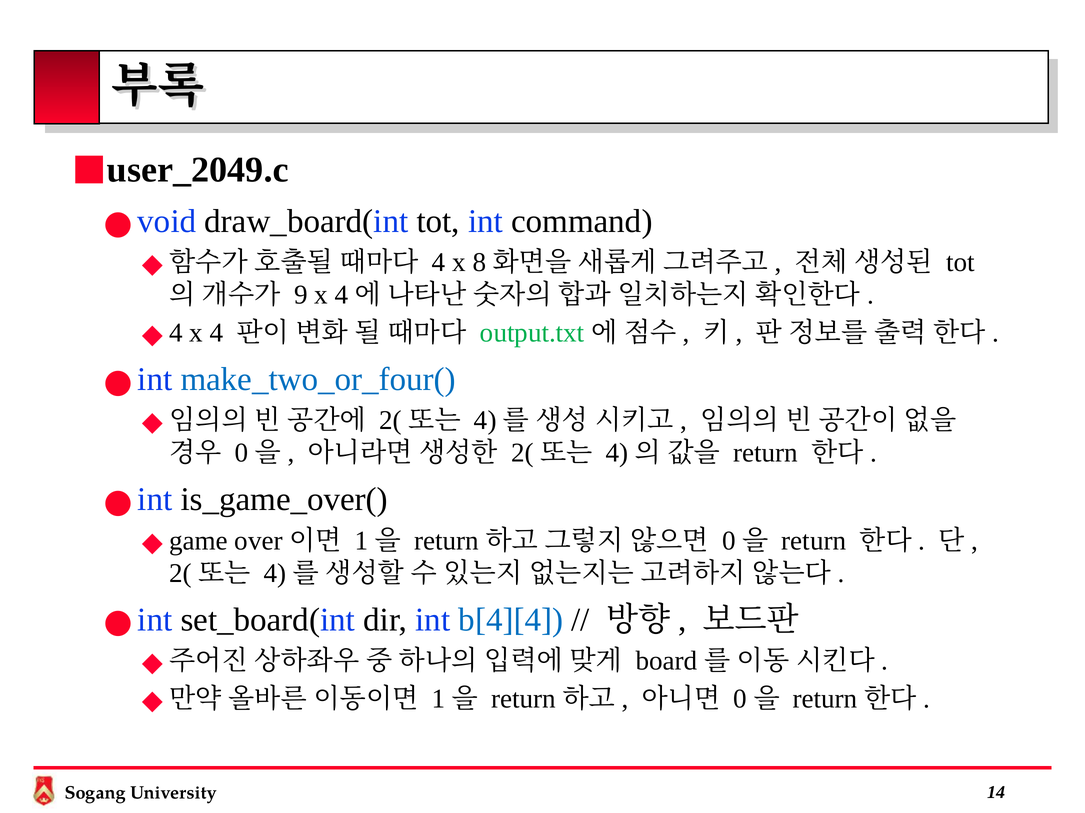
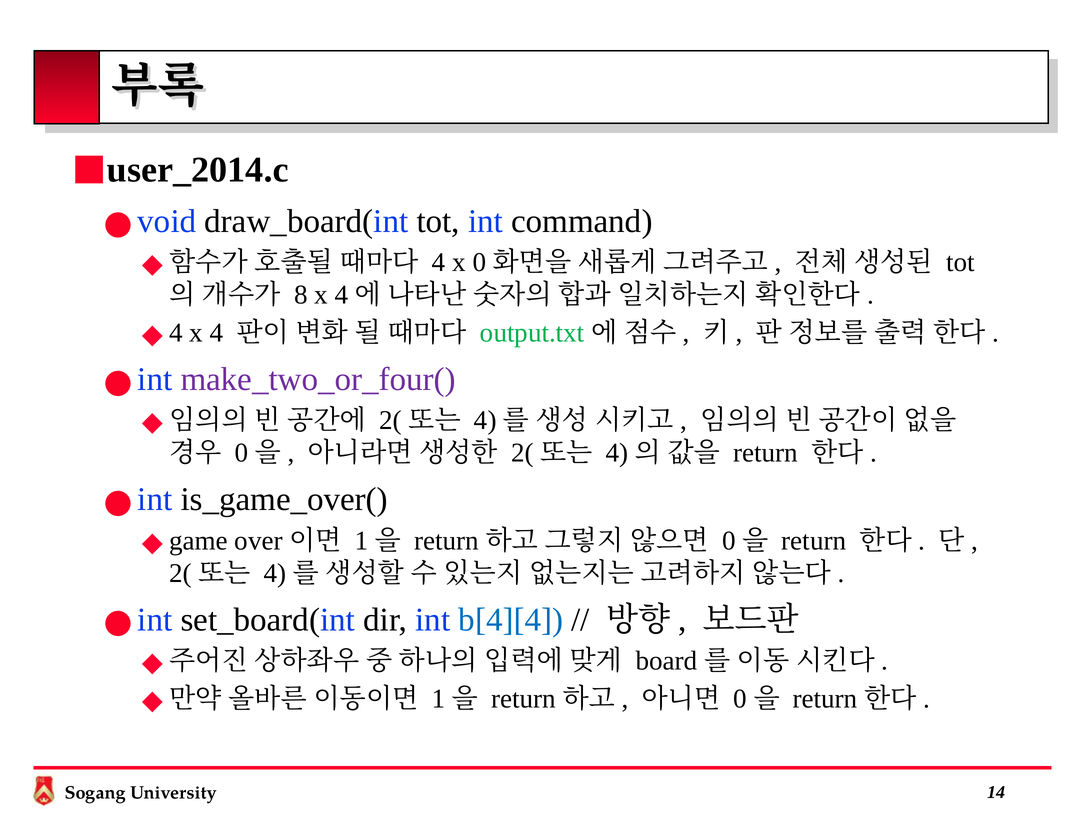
user_2049.c: user_2049.c -> user_2014.c
x 8: 8 -> 0
9: 9 -> 8
make_two_or_four( colour: blue -> purple
